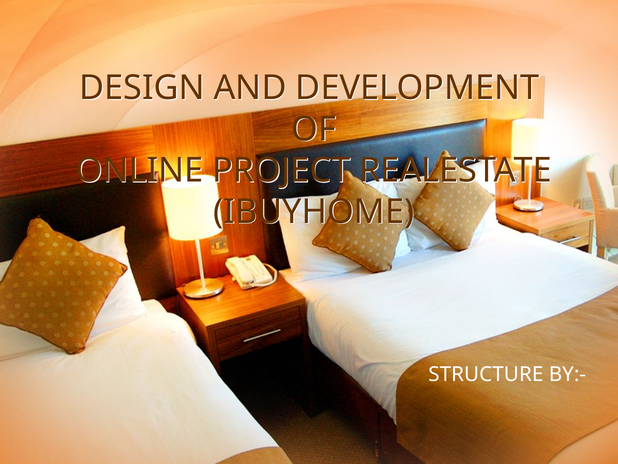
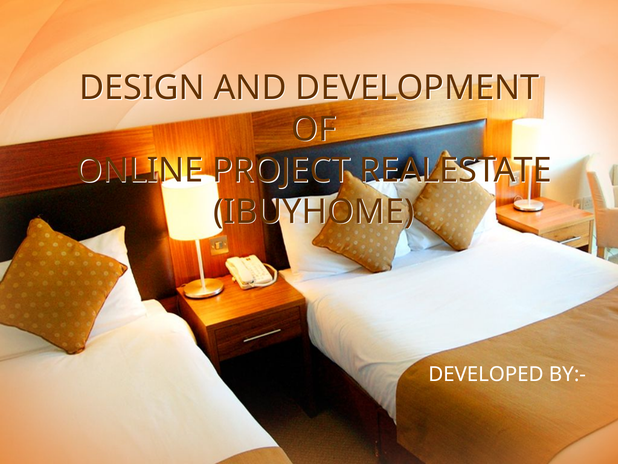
STRUCTURE: STRUCTURE -> DEVELOPED
